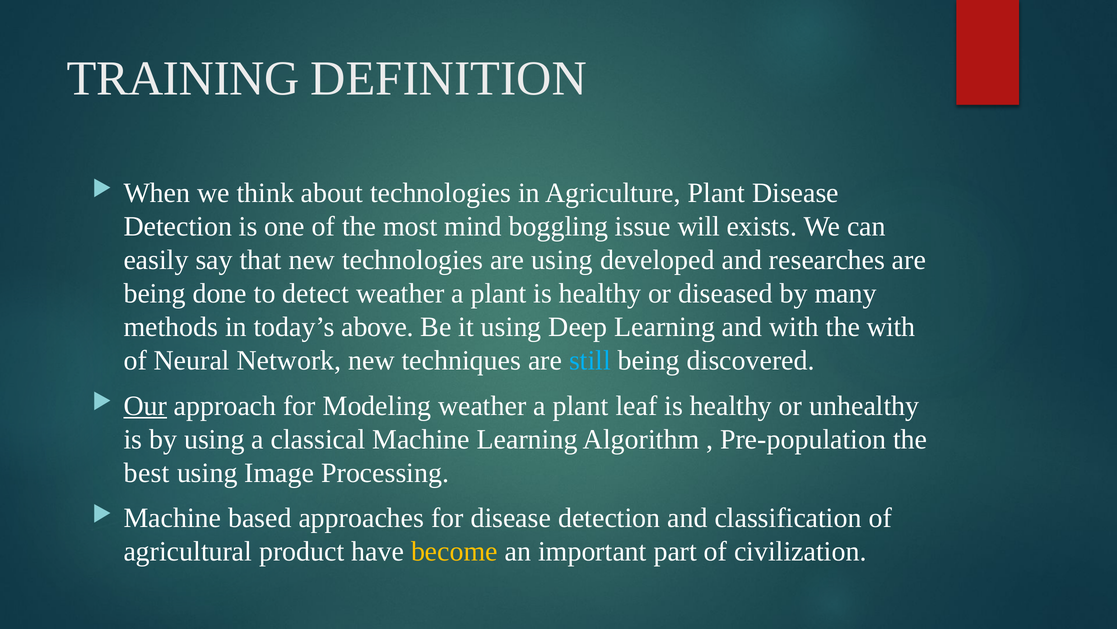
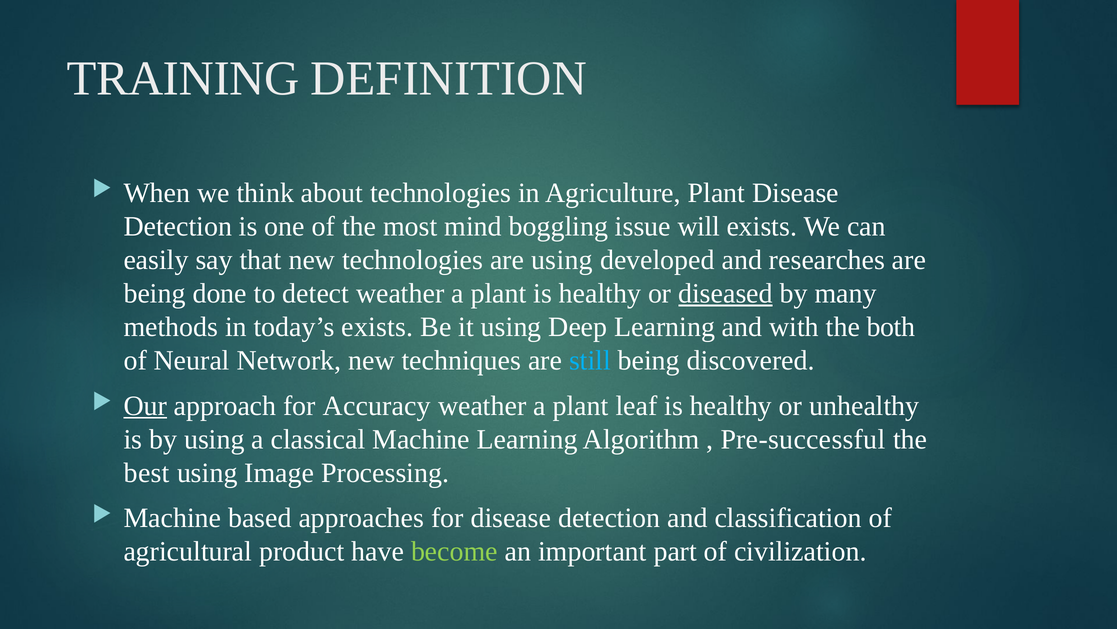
diseased underline: none -> present
today’s above: above -> exists
the with: with -> both
Modeling: Modeling -> Accuracy
Pre-population: Pre-population -> Pre-successful
become colour: yellow -> light green
